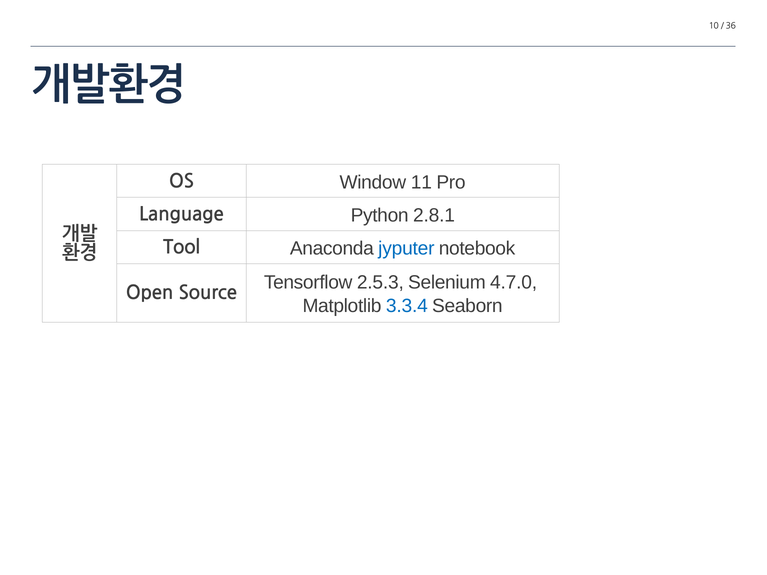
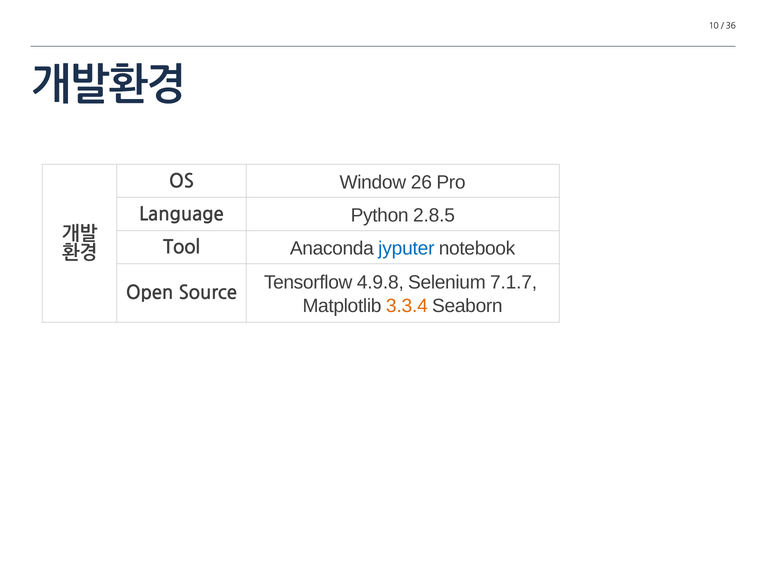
11: 11 -> 26
2.8.1: 2.8.1 -> 2.8.5
2.5.3: 2.5.3 -> 4.9.8
4.7.0: 4.7.0 -> 7.1.7
3.3.4 colour: blue -> orange
